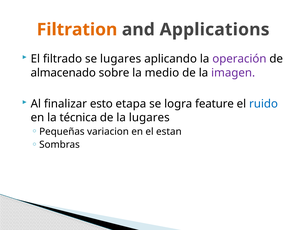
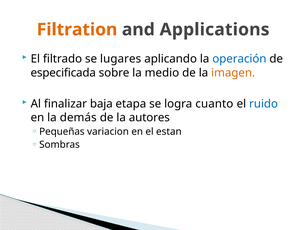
operación colour: purple -> blue
almacenado: almacenado -> especificada
imagen colour: purple -> orange
esto: esto -> baja
feature: feature -> cuanto
técnica: técnica -> demás
la lugares: lugares -> autores
